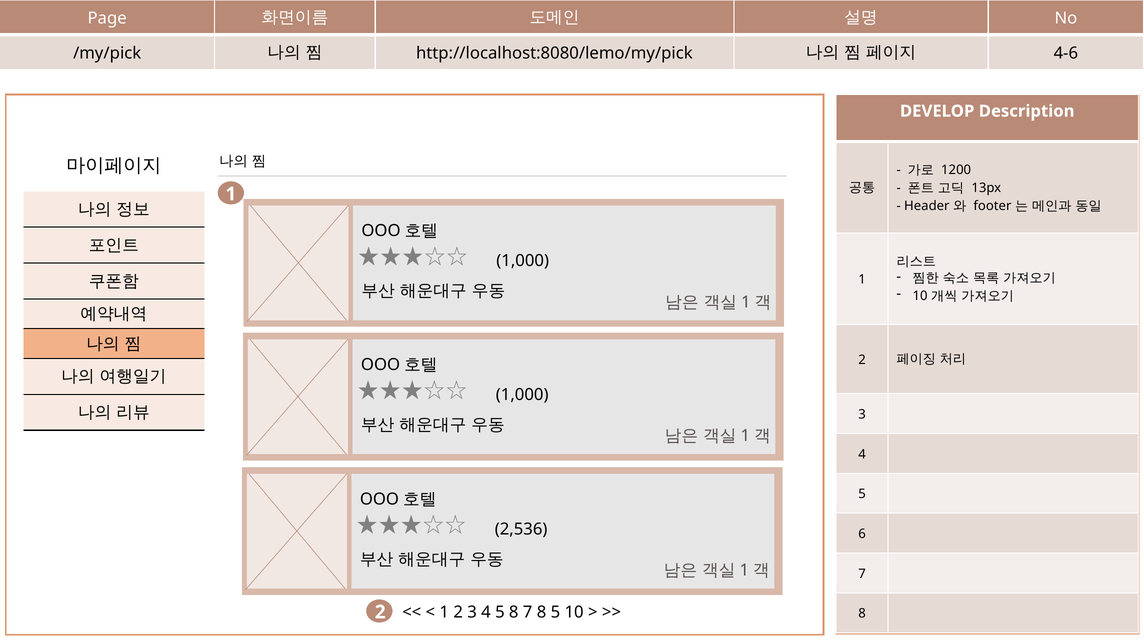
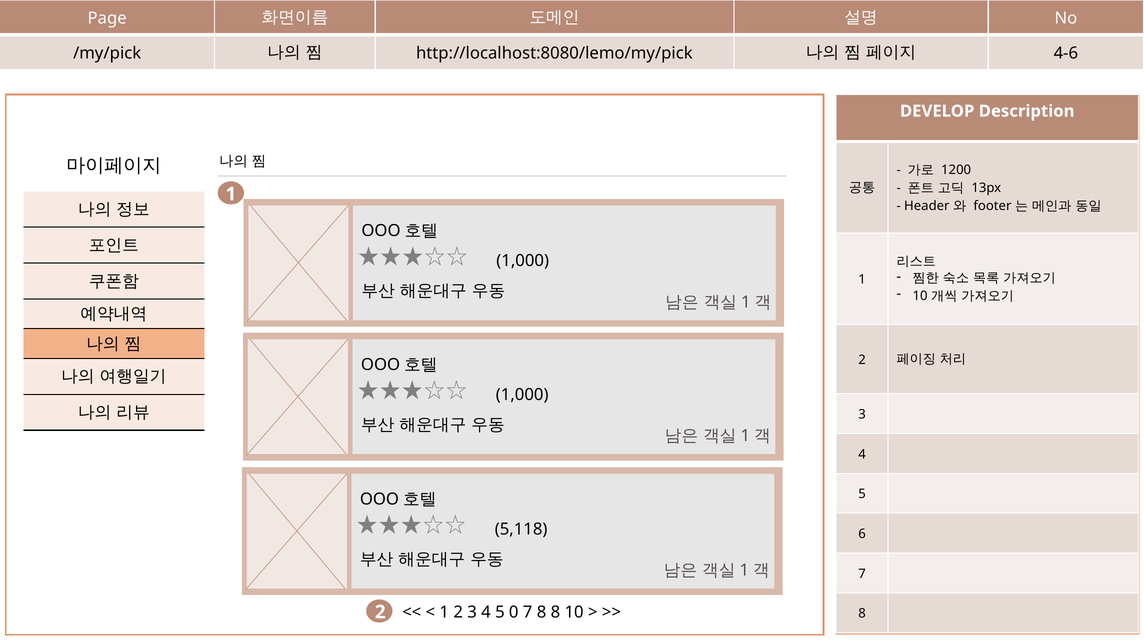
2,536: 2,536 -> 5,118
5 8: 8 -> 0
8 5: 5 -> 8
